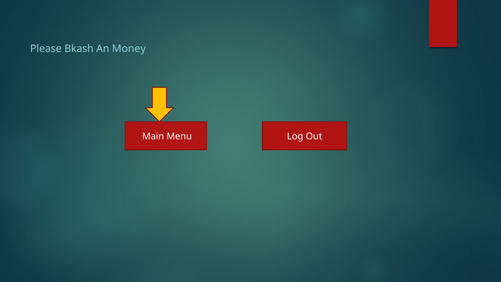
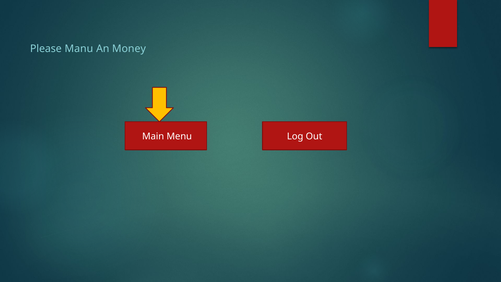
Bkash: Bkash -> Manu
